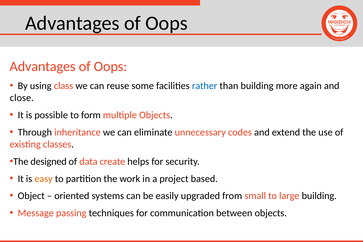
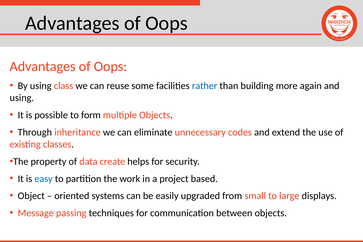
close at (22, 98): close -> using
designed: designed -> property
easy colour: orange -> blue
large building: building -> displays
